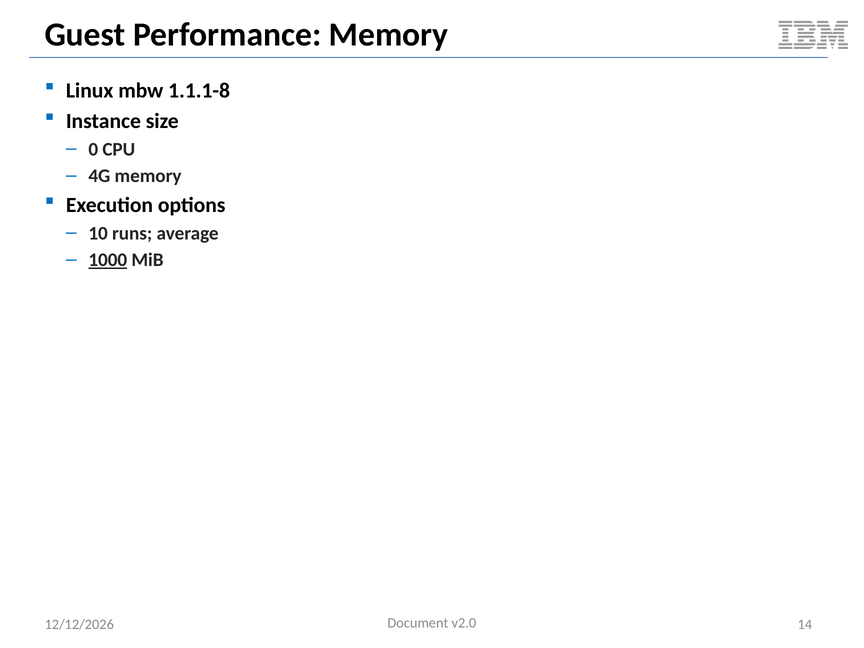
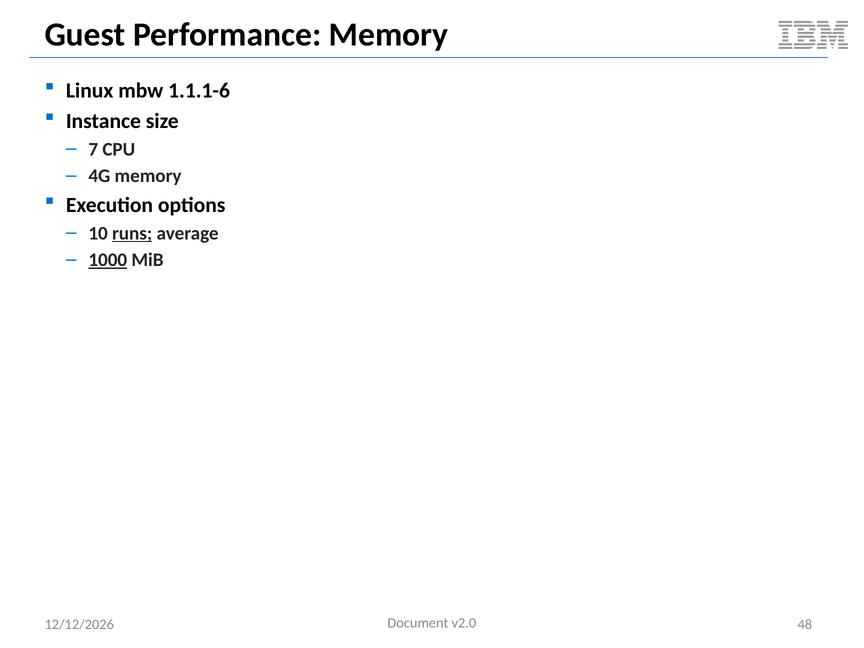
1.1.1-8: 1.1.1-8 -> 1.1.1-6
0: 0 -> 7
runs underline: none -> present
14: 14 -> 48
